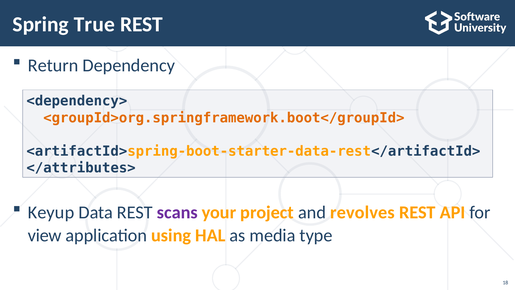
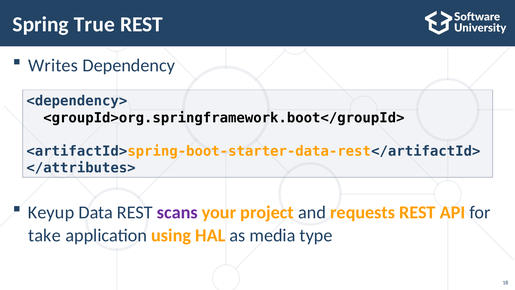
Return: Return -> Writes
<groupId>org.springframework.boot</groupId> colour: orange -> black
revolves: revolves -> requests
view: view -> take
